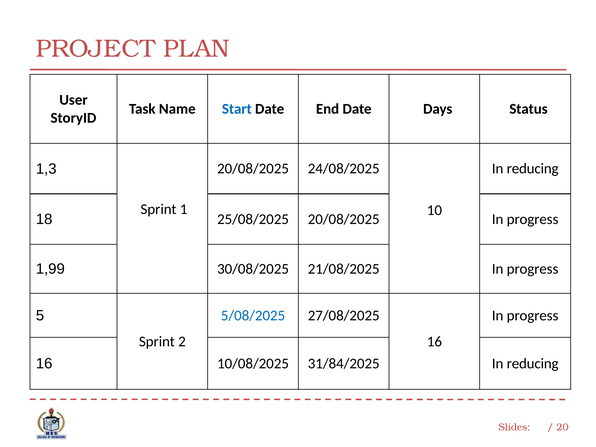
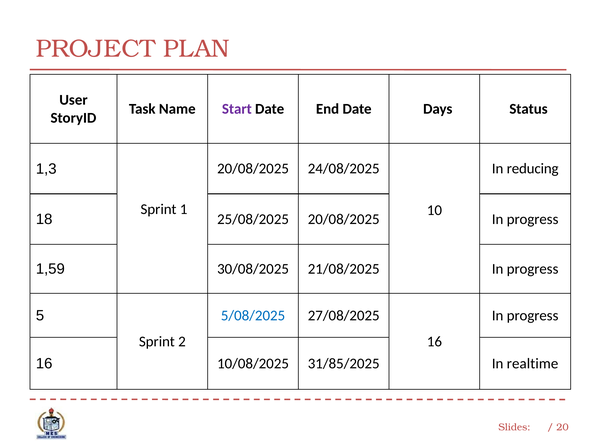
Start colour: blue -> purple
1,99: 1,99 -> 1,59
31/84/2025: 31/84/2025 -> 31/85/2025
reducing at (533, 364): reducing -> realtime
